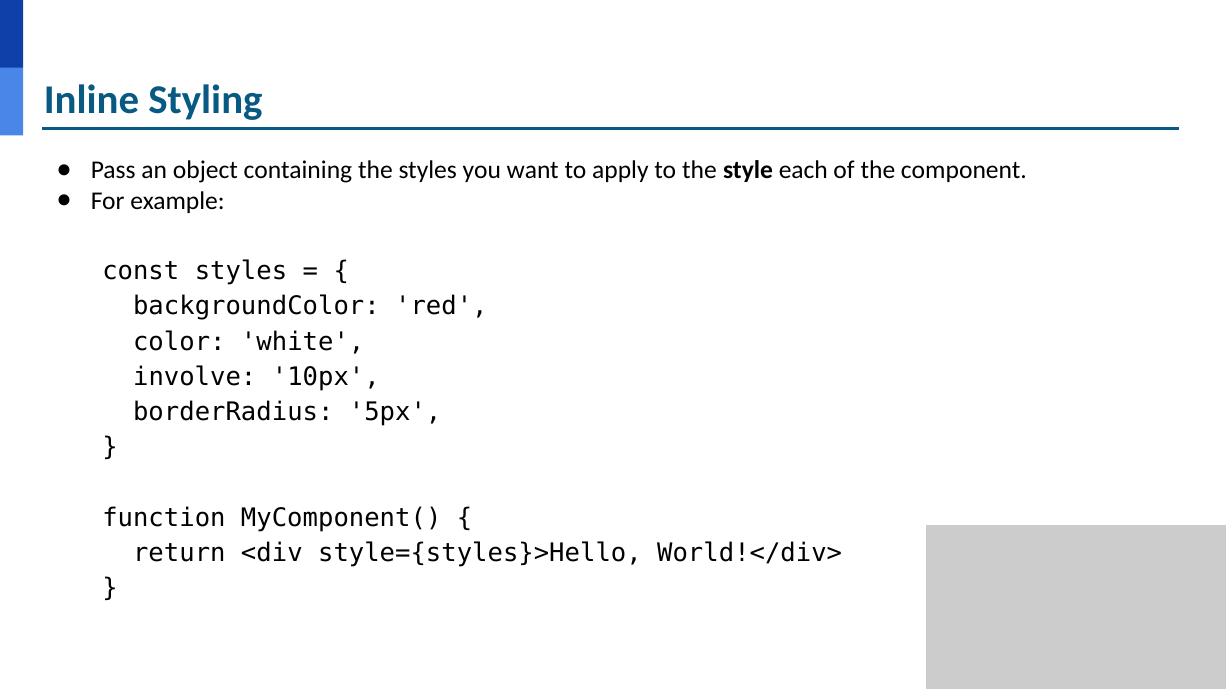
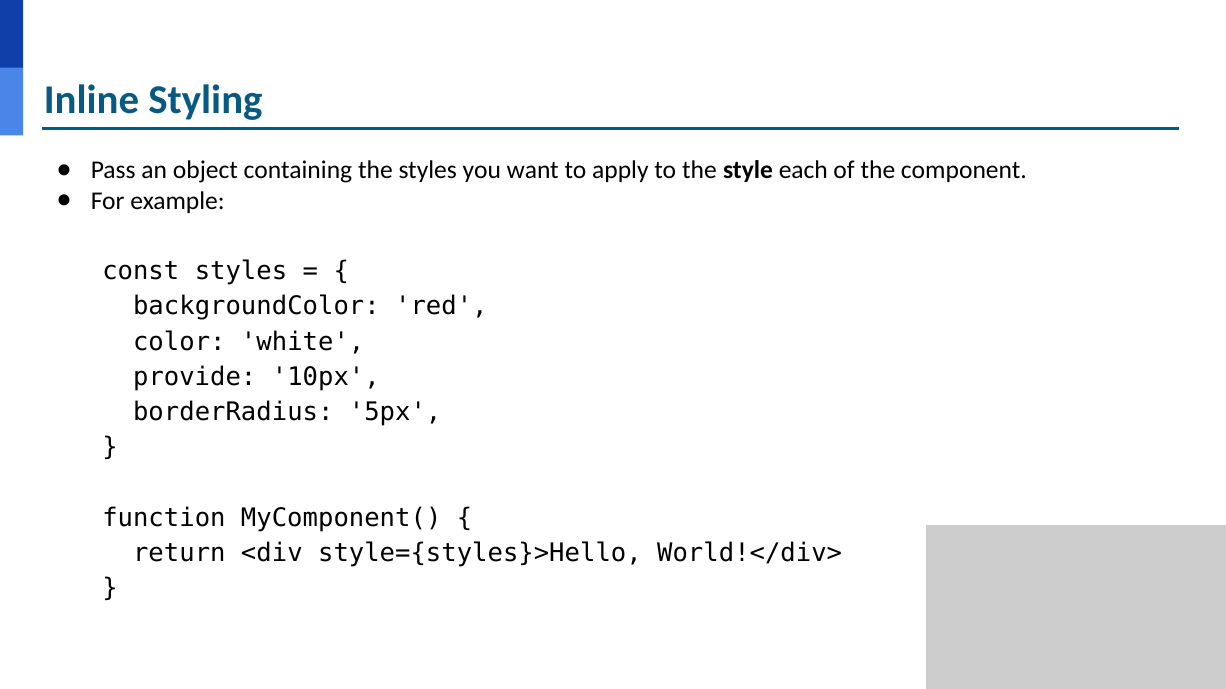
involve: involve -> provide
